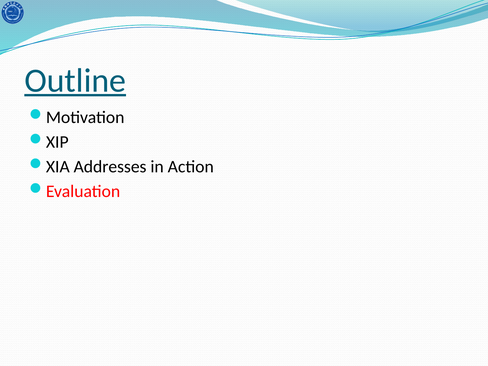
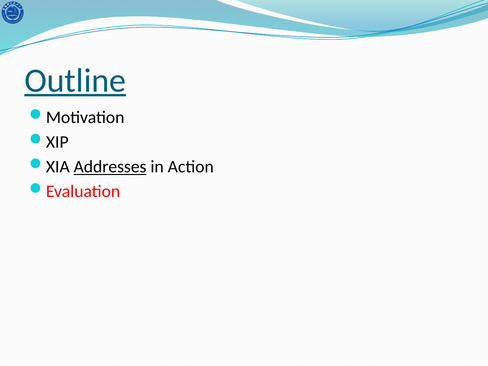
Addresses underline: none -> present
